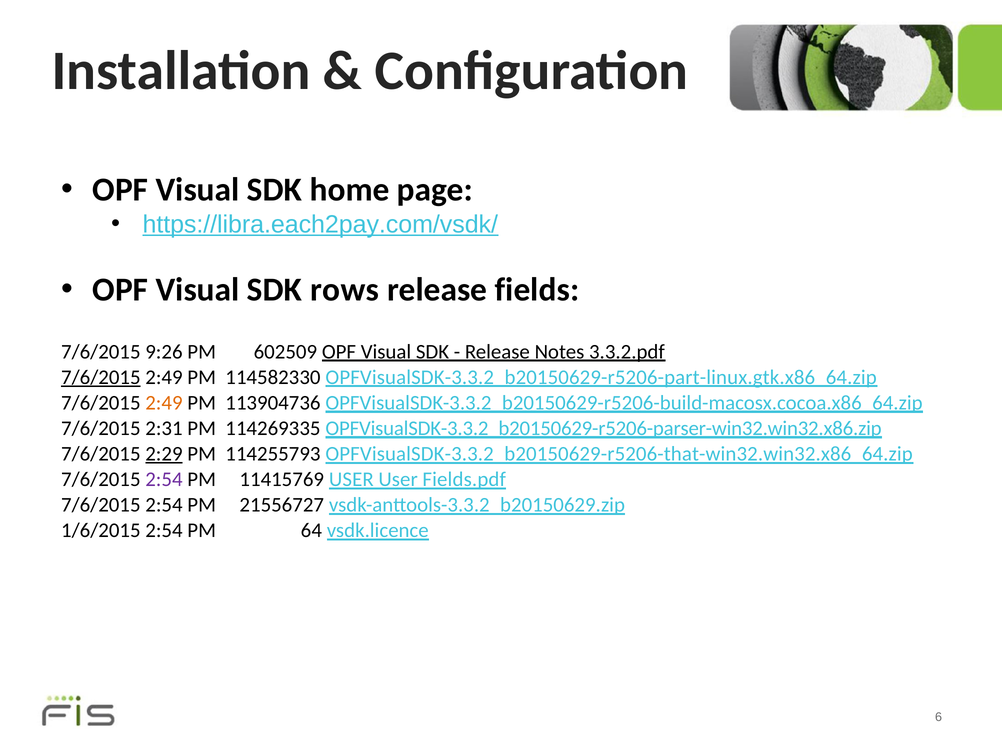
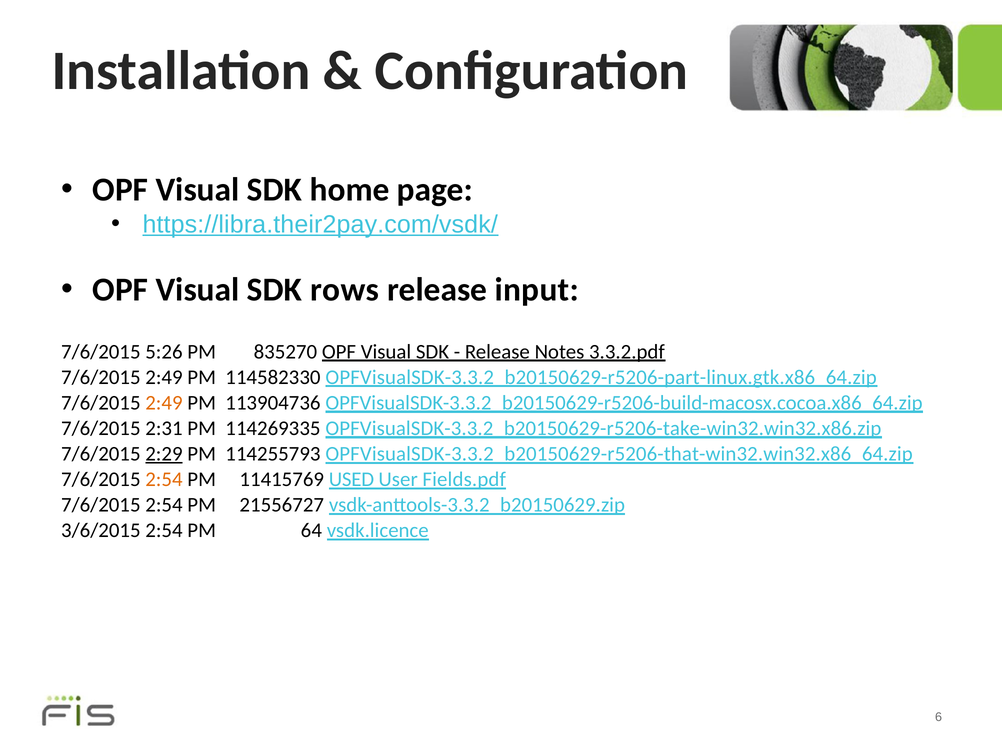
https://libra.each2pay.com/vsdk/: https://libra.each2pay.com/vsdk/ -> https://libra.their2pay.com/vsdk/
fields: fields -> input
9:26: 9:26 -> 5:26
602509: 602509 -> 835270
7/6/2015 at (101, 377) underline: present -> none
OPFVisualSDK-3.3.2_b20150629-r5206-parser-win32.win32.x86.zip: OPFVisualSDK-3.3.2_b20150629-r5206-parser-win32.win32.x86.zip -> OPFVisualSDK-3.3.2_b20150629-r5206-take-win32.win32.x86.zip
2:54 at (164, 480) colour: purple -> orange
11415769 USER: USER -> USED
1/6/2015: 1/6/2015 -> 3/6/2015
